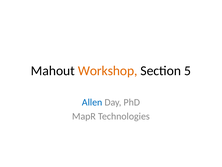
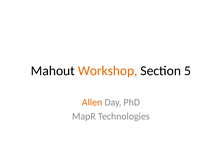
Allen colour: blue -> orange
